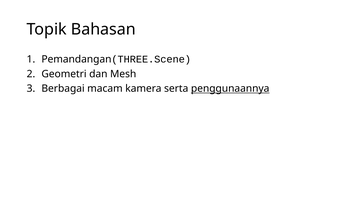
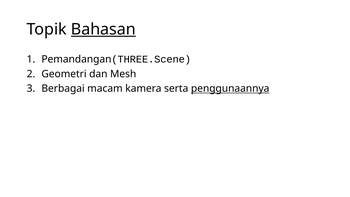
Bahasan underline: none -> present
